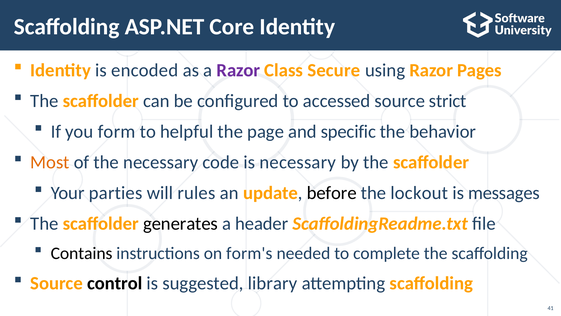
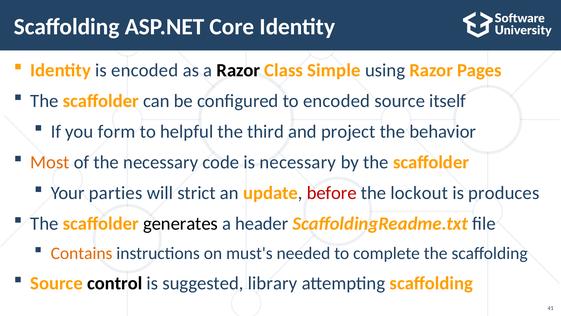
Razor at (238, 70) colour: purple -> black
Secure: Secure -> Simple
to accessed: accessed -> encoded
strict: strict -> itself
page: page -> third
specific: specific -> project
rules: rules -> strict
before colour: black -> red
messages: messages -> produces
Contains colour: black -> orange
form's: form's -> must's
